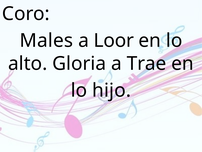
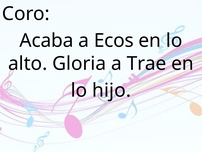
Males: Males -> Acaba
Loor: Loor -> Ecos
